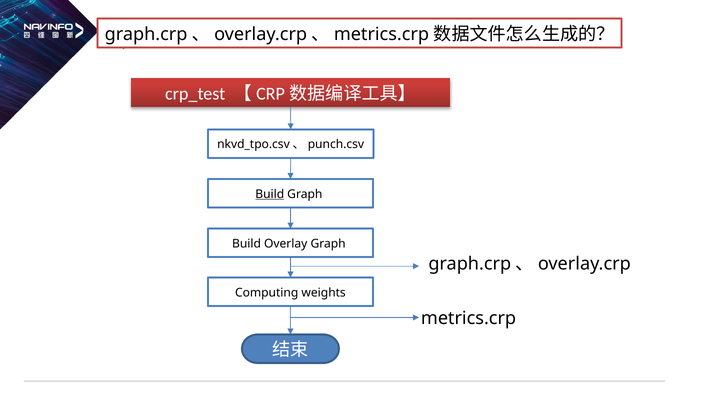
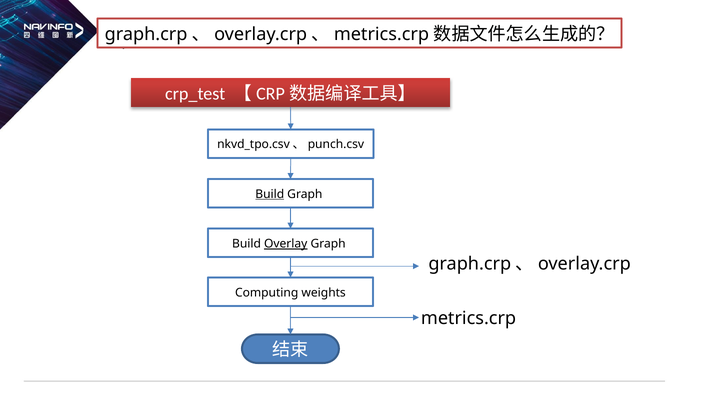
Overlay underline: none -> present
